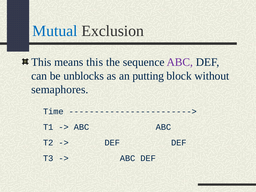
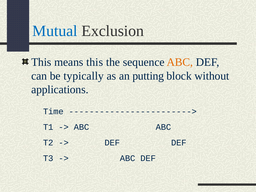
ABC at (180, 62) colour: purple -> orange
unblocks: unblocks -> typically
semaphores: semaphores -> applications
